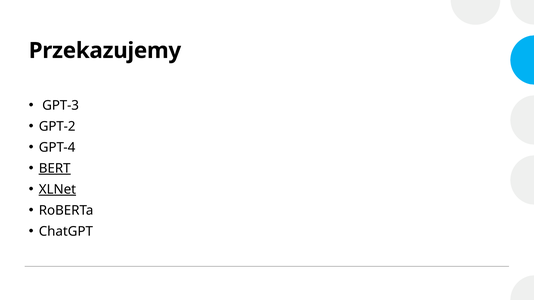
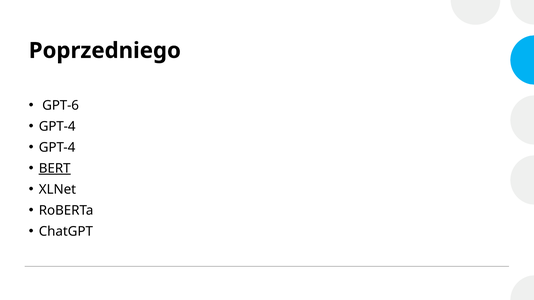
Przekazujemy: Przekazujemy -> Poprzedniego
GPT-3: GPT-3 -> GPT-6
GPT-2 at (57, 127): GPT-2 -> GPT-4
XLNet underline: present -> none
